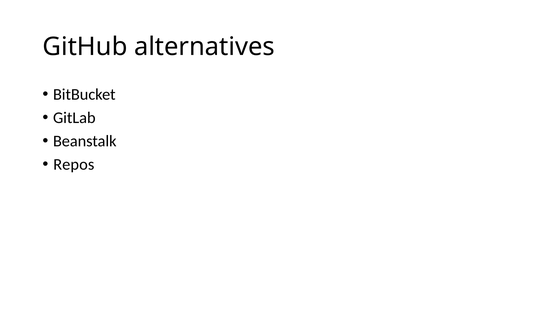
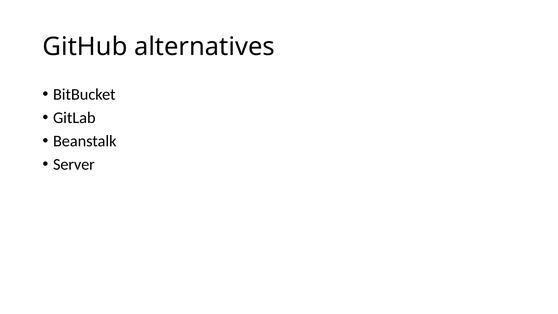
Repos: Repos -> Server
